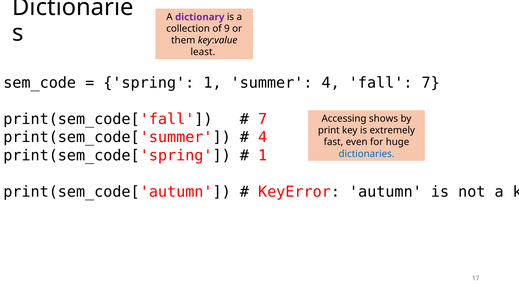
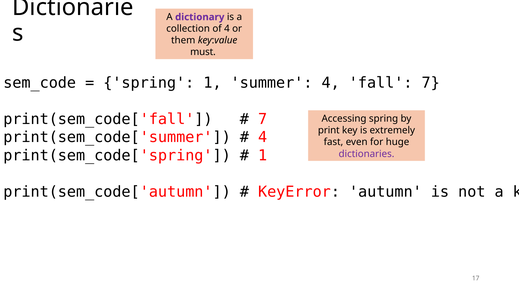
of 9: 9 -> 4
least: least -> must
Accessing shows: shows -> spring
dictionaries colour: blue -> purple
